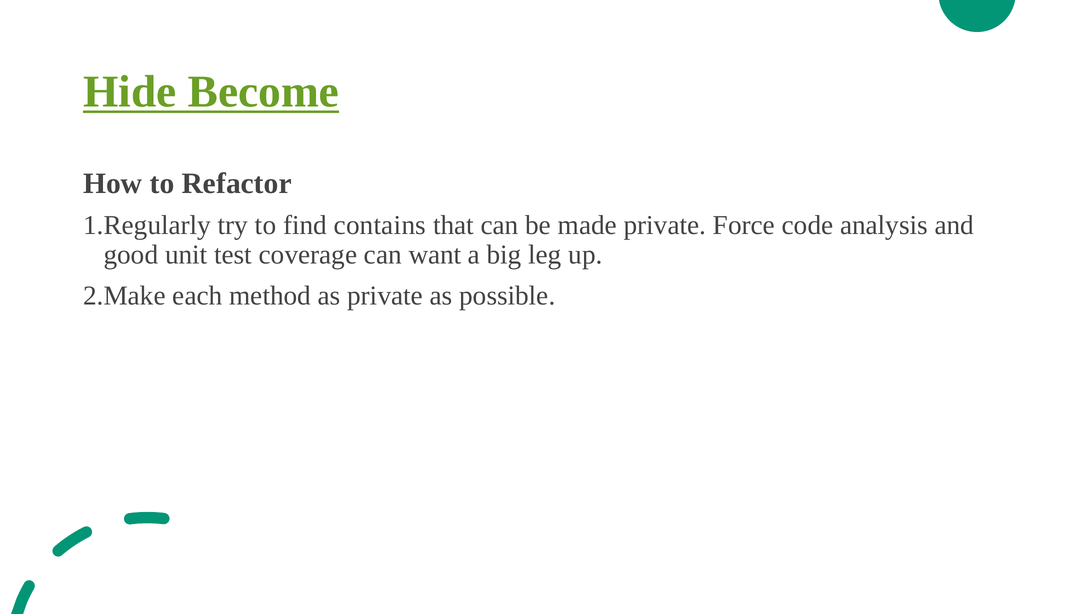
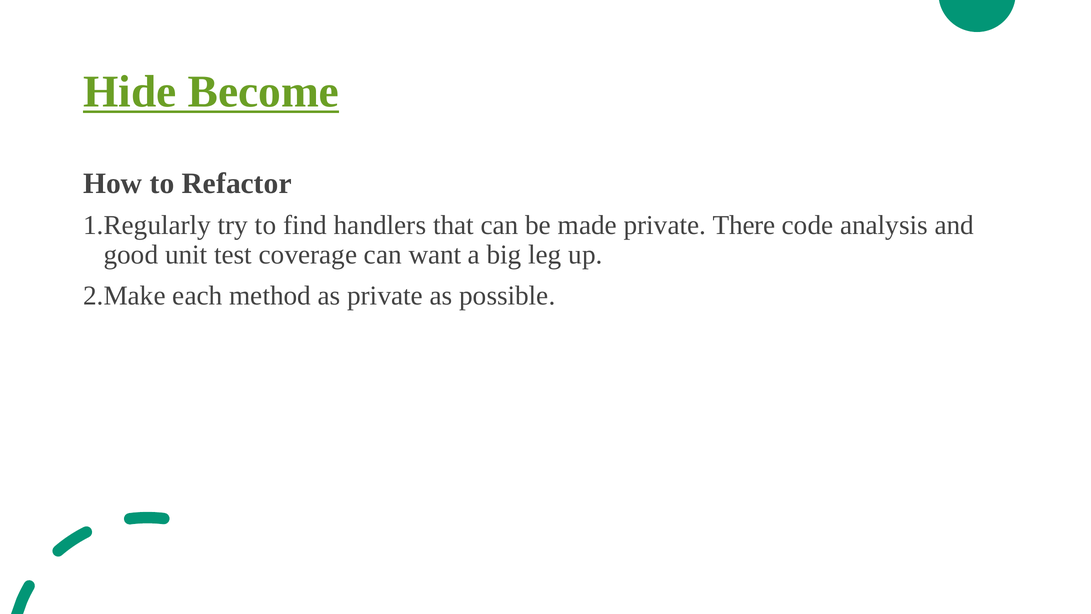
contains: contains -> handlers
Force: Force -> There
